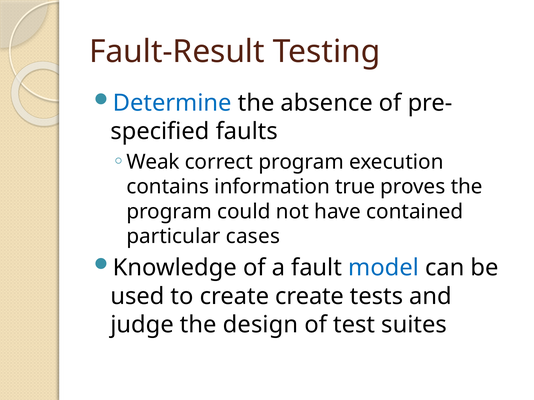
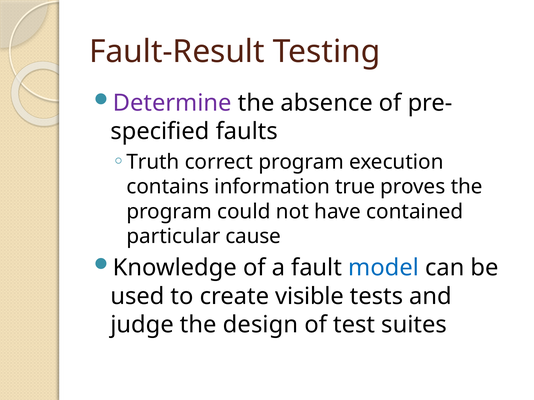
Determine colour: blue -> purple
Weak: Weak -> Truth
cases: cases -> cause
create create: create -> visible
